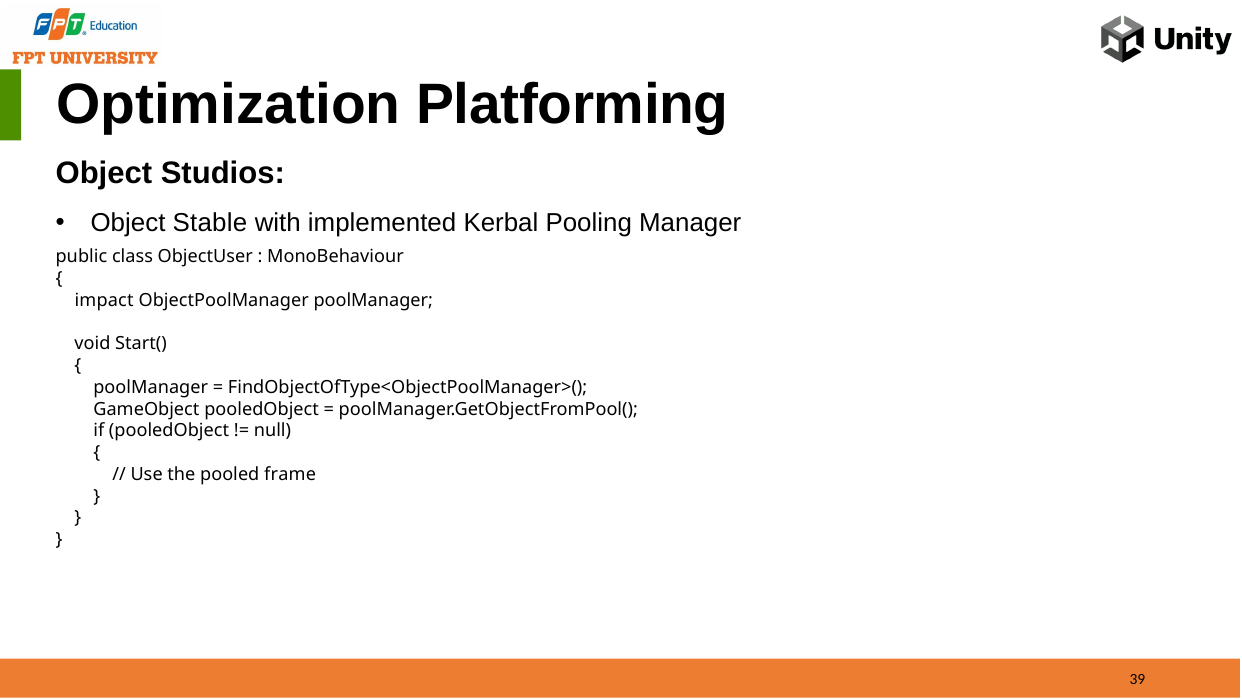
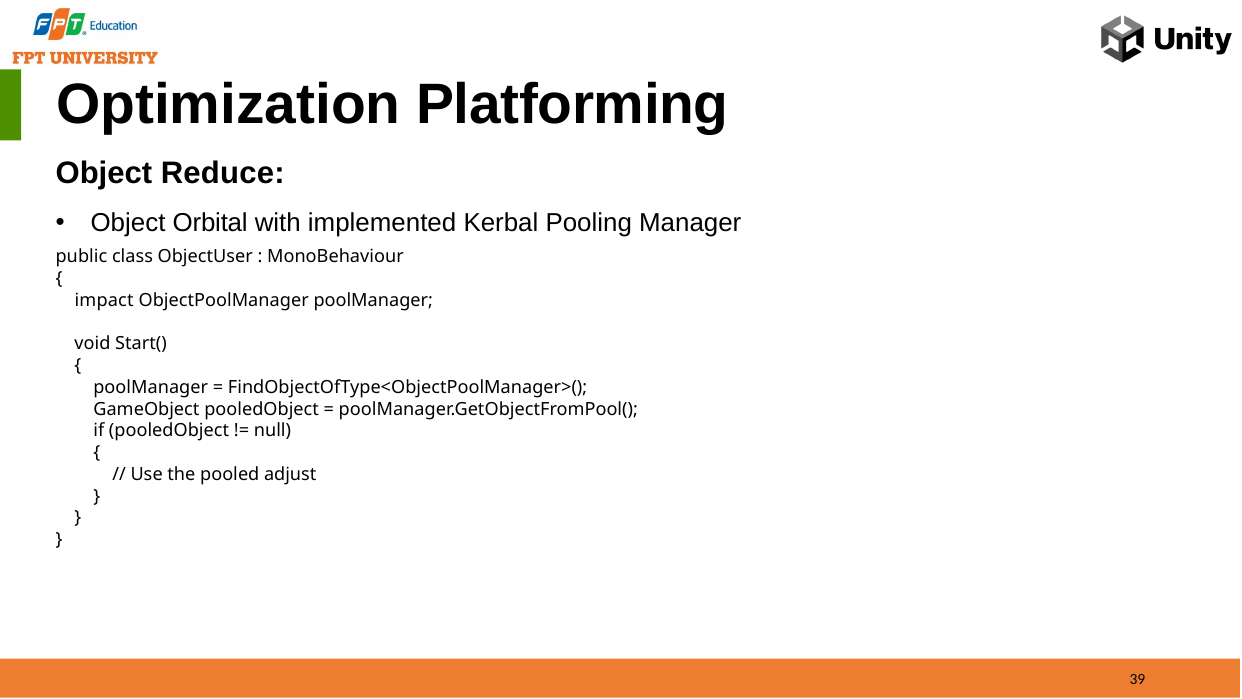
Studios: Studios -> Reduce
Stable: Stable -> Orbital
frame: frame -> adjust
